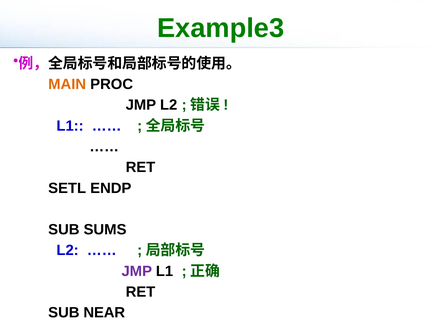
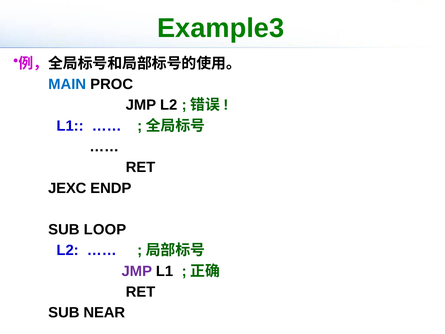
MAIN colour: orange -> blue
SETL: SETL -> JEXC
SUMS: SUMS -> LOOP
